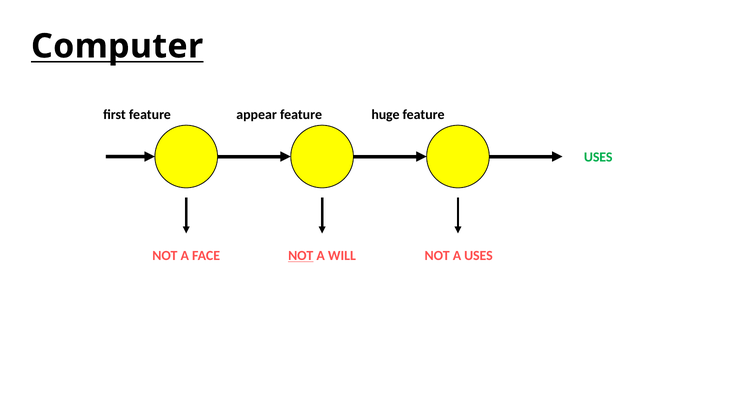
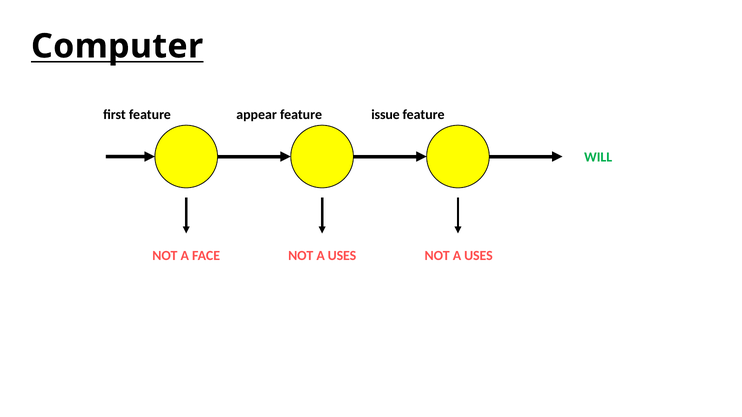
huge: huge -> issue
USES at (598, 157): USES -> WILL
NOT at (301, 256) underline: present -> none
WILL at (342, 256): WILL -> USES
